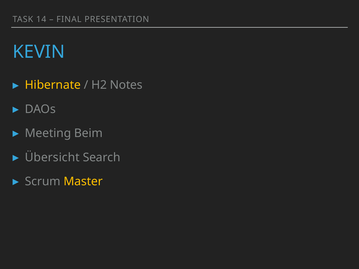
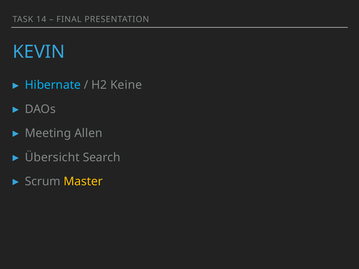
Hibernate colour: yellow -> light blue
Notes: Notes -> Keine
Beim: Beim -> Allen
